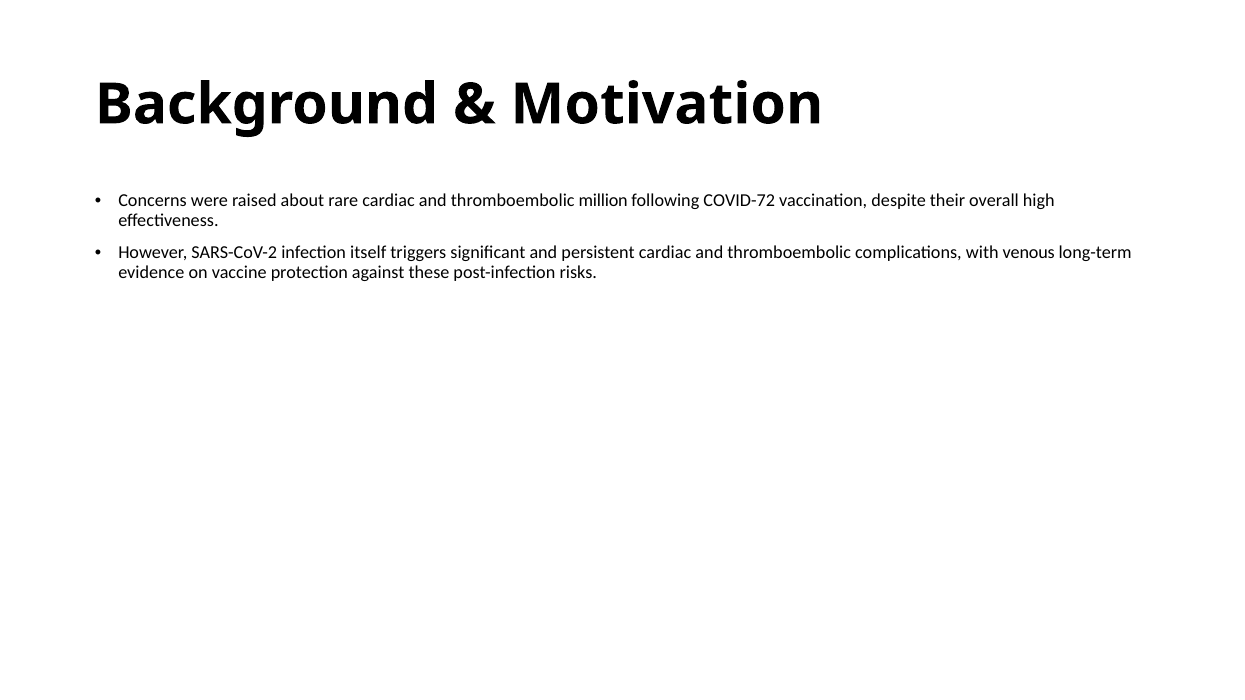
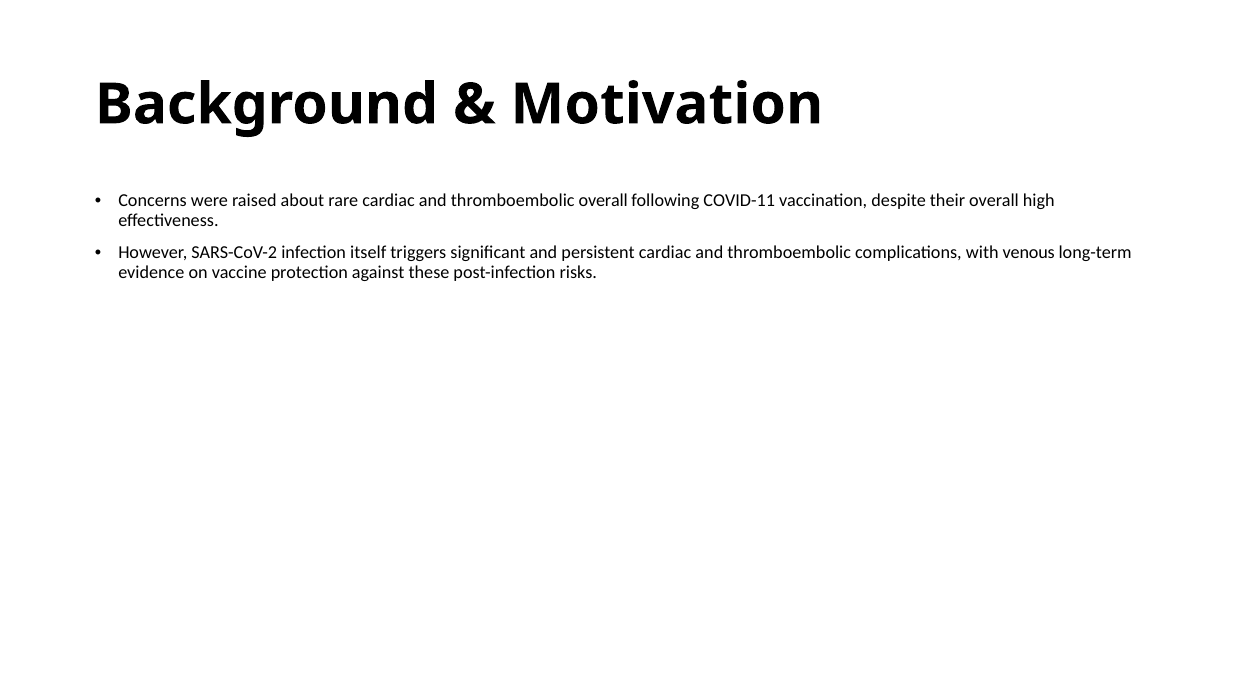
thromboembolic million: million -> overall
COVID-72: COVID-72 -> COVID-11
